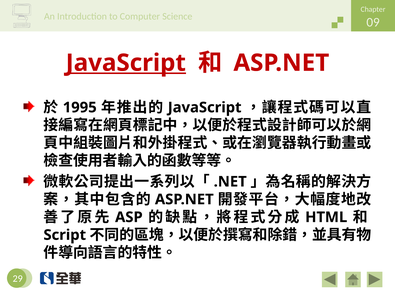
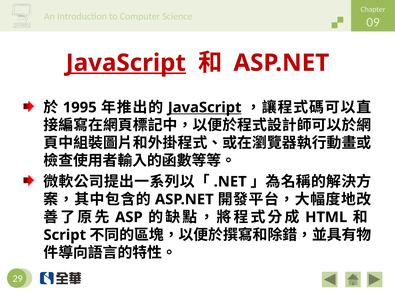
JavaScript at (205, 108) underline: none -> present
